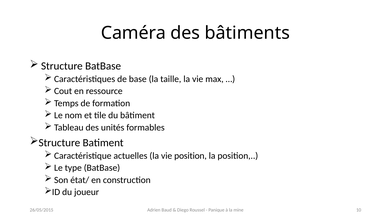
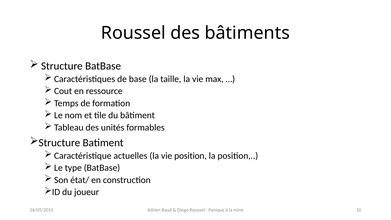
Caméra at (133, 33): Caméra -> Roussel
